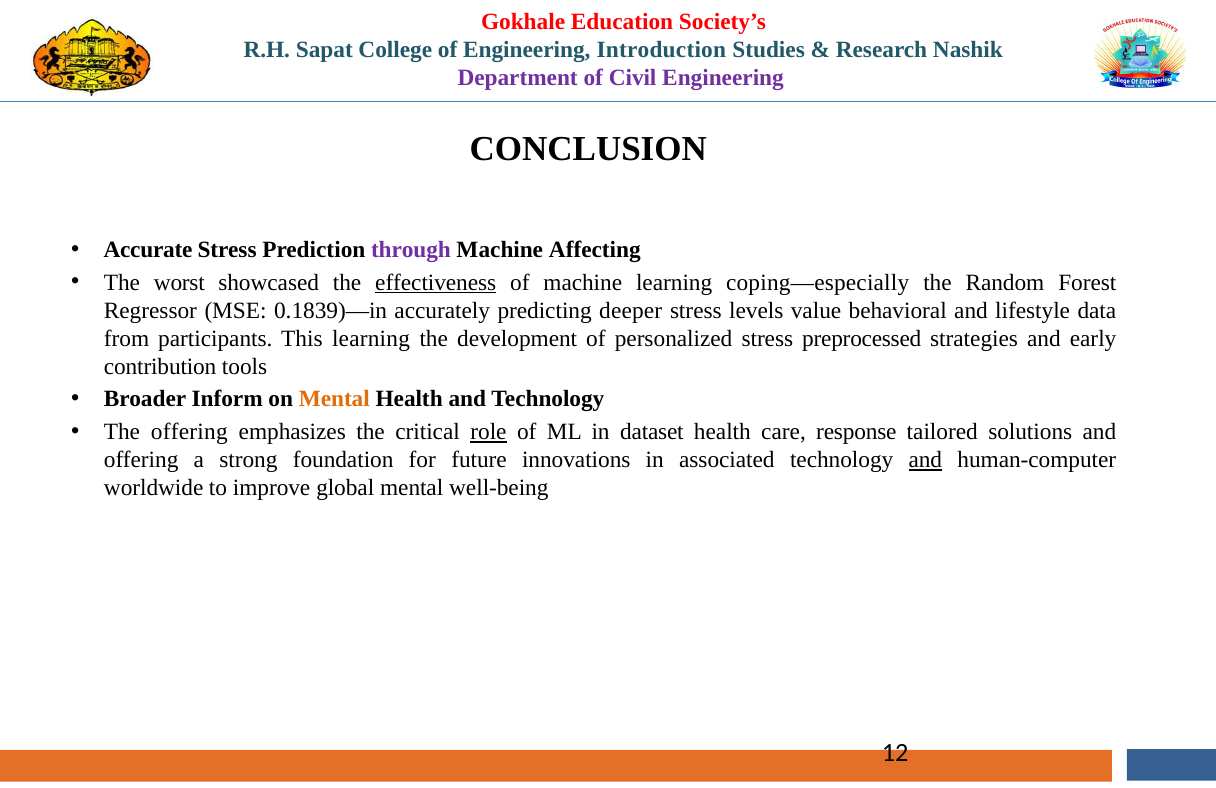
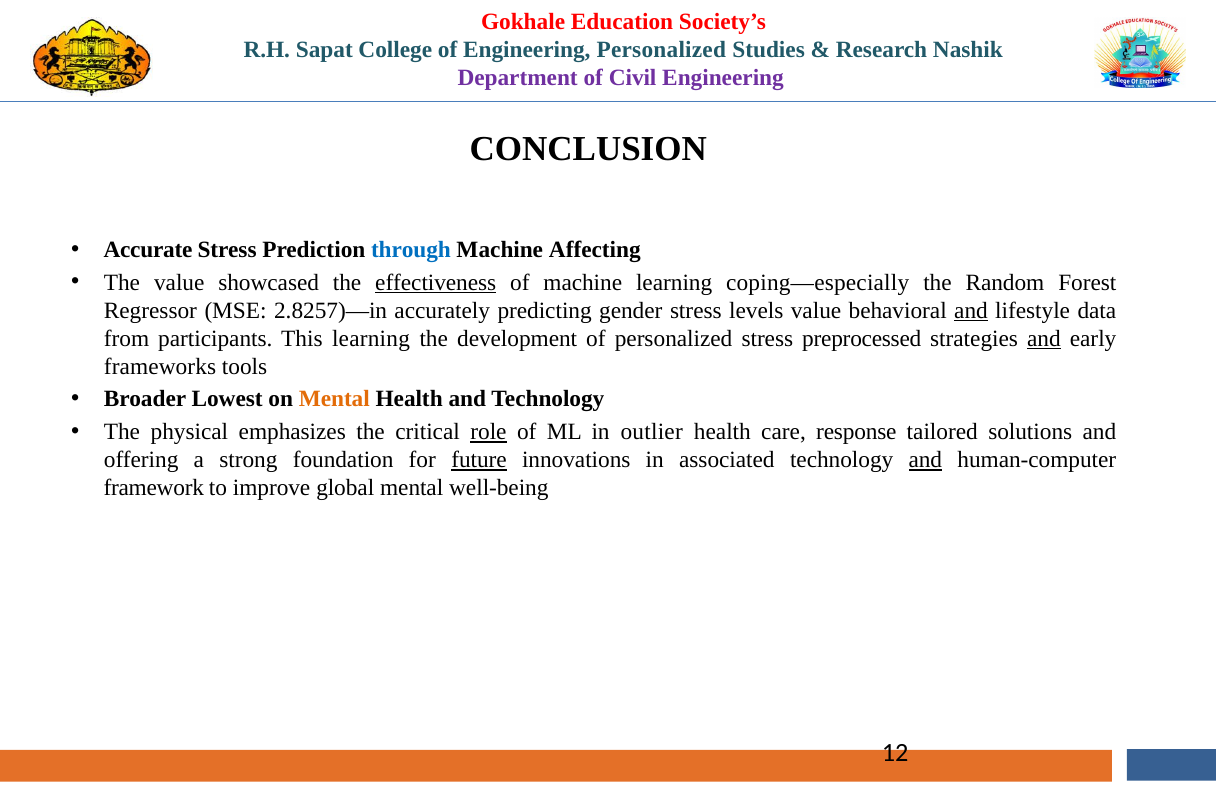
Introduction at (661, 50): Introduction -> Personalized
through colour: purple -> blue
The worst: worst -> value
0.1839)—in: 0.1839)—in -> 2.8257)—in
deeper: deeper -> gender
and at (971, 311) underline: none -> present
and at (1044, 339) underline: none -> present
contribution: contribution -> frameworks
Inform: Inform -> Lowest
The offering: offering -> physical
dataset: dataset -> outlier
future underline: none -> present
worldwide: worldwide -> framework
